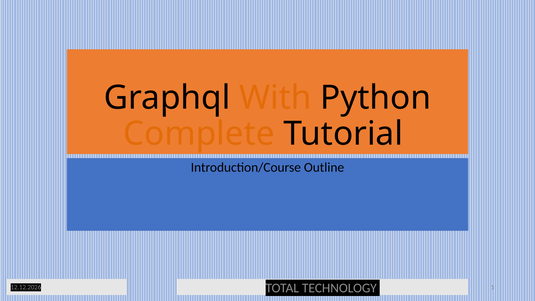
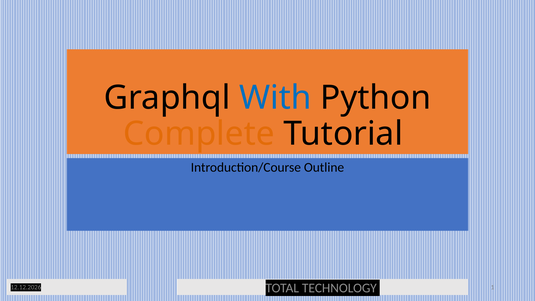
With colour: orange -> blue
